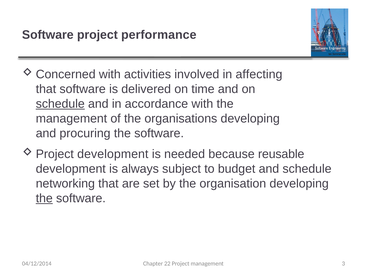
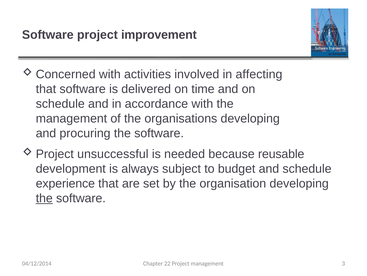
performance: performance -> improvement
schedule at (60, 104) underline: present -> none
development at (113, 154): development -> unsuccessful
networking: networking -> experience
